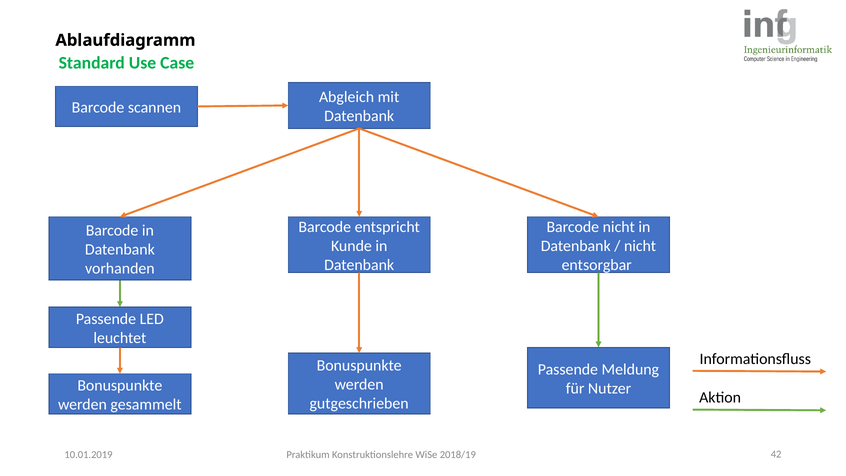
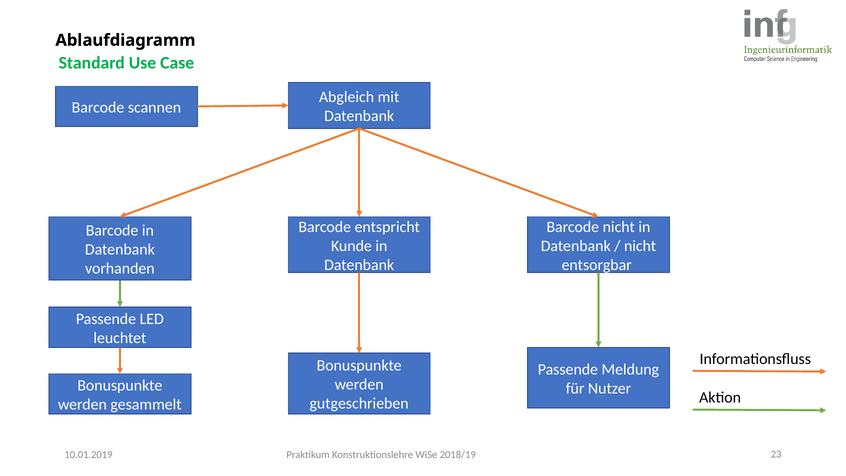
42: 42 -> 23
